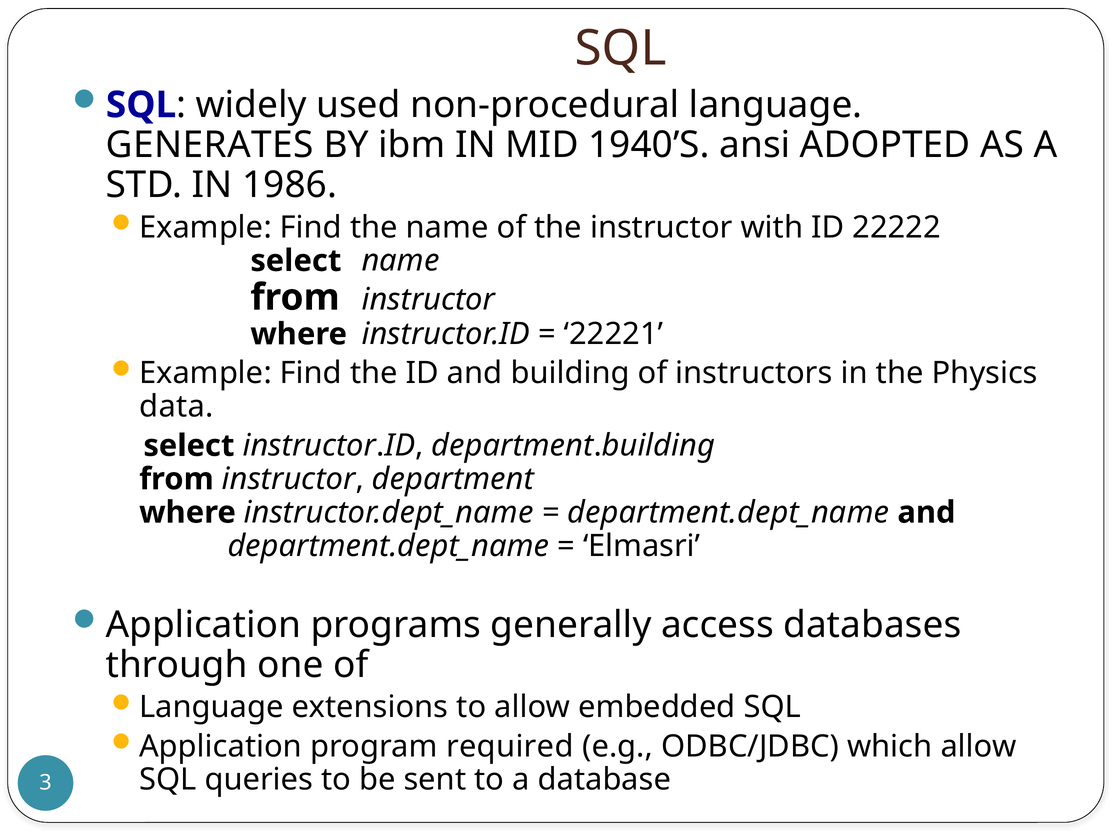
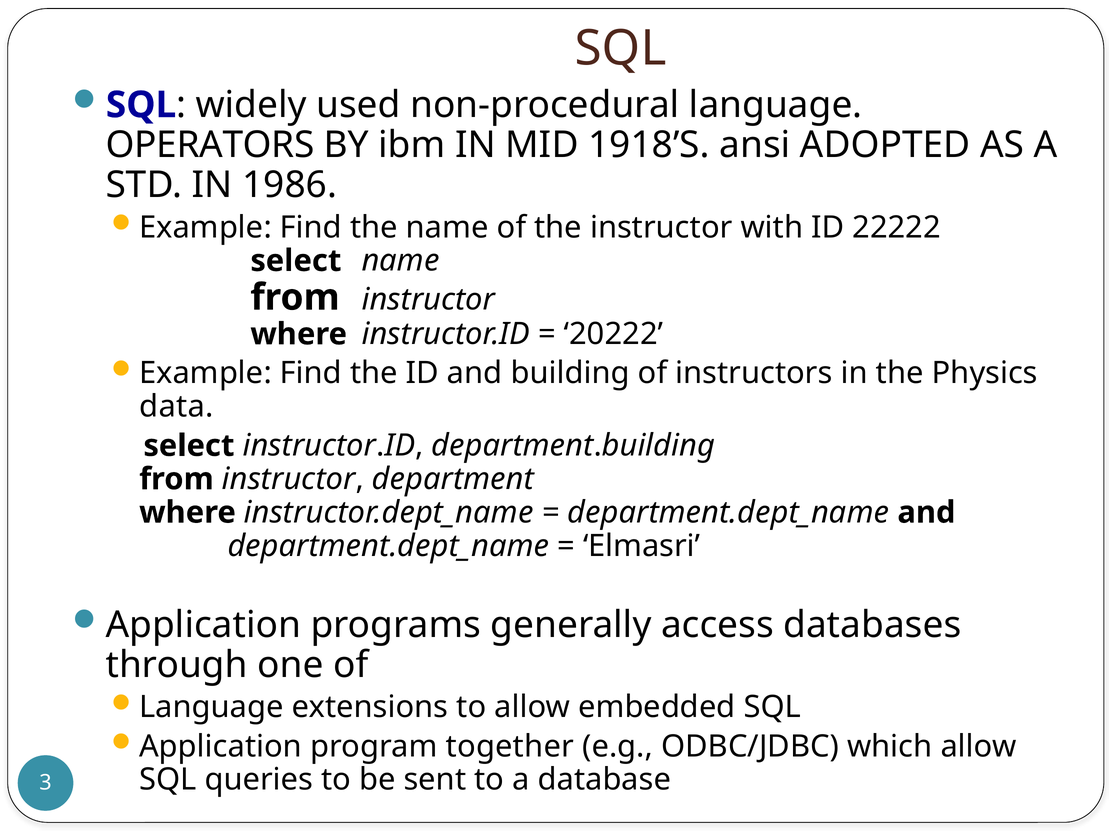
GENERATES: GENERATES -> OPERATORS
1940’S: 1940’S -> 1918’S
22221: 22221 -> 20222
required: required -> together
